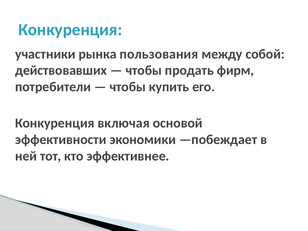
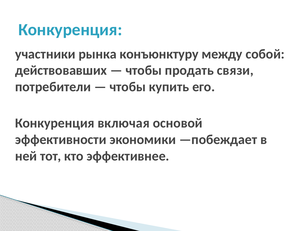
пользования: пользования -> конъюнктуру
фирм: фирм -> связи
